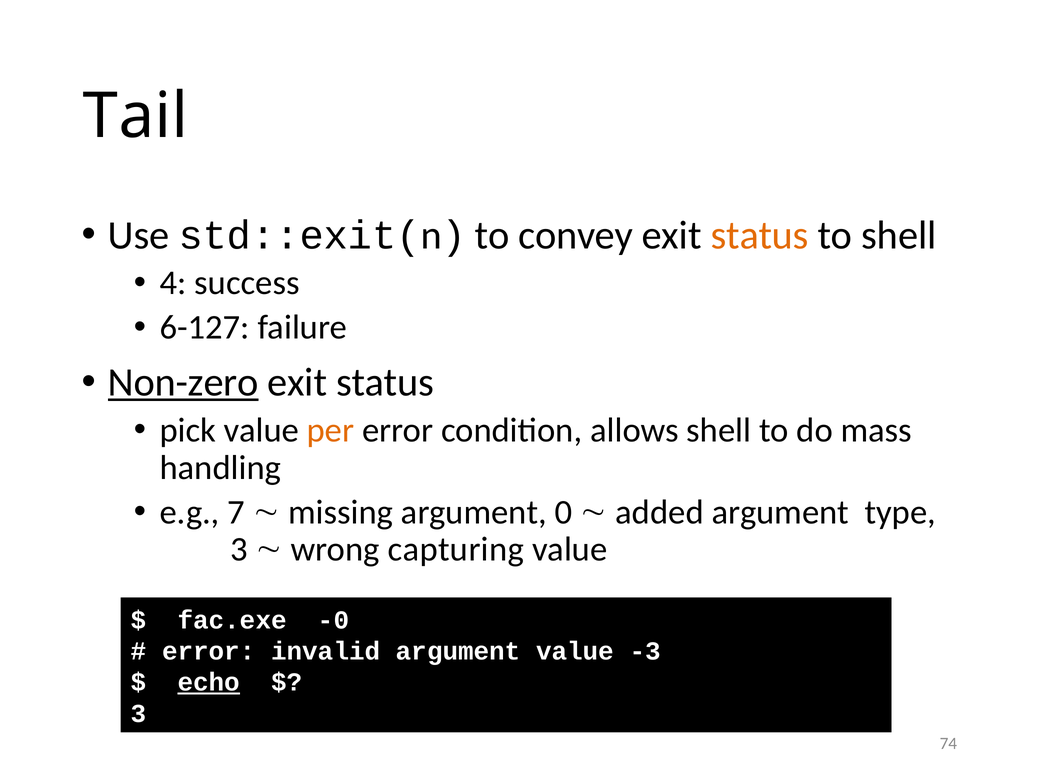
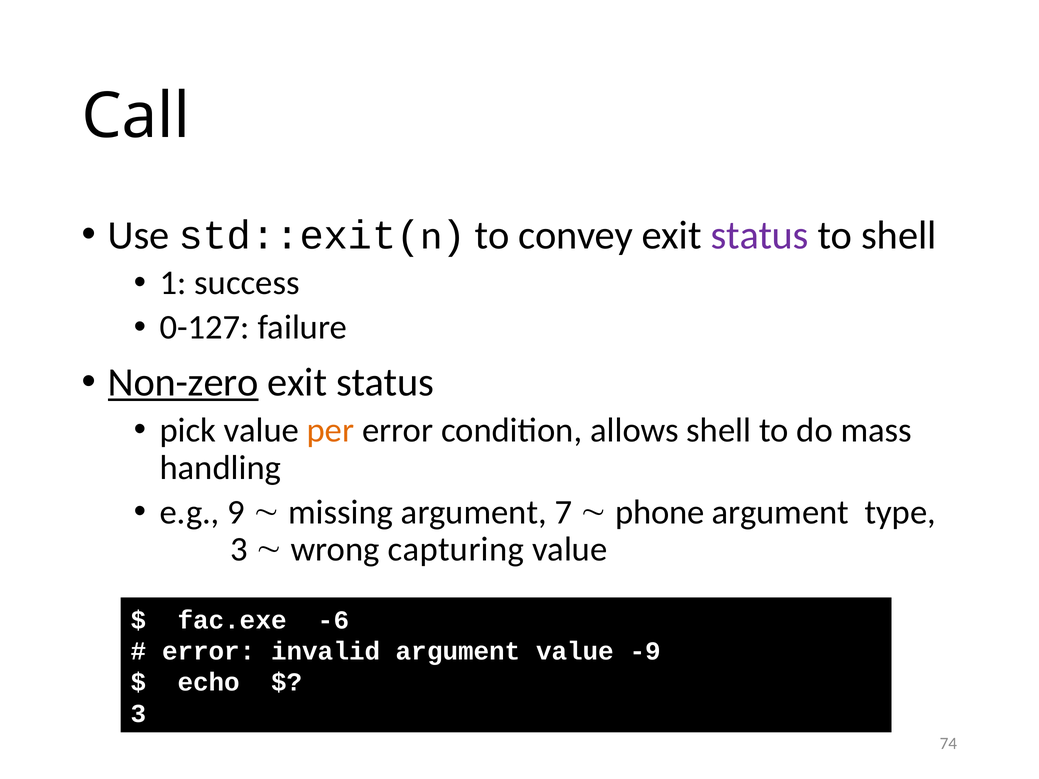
Tail: Tail -> Call
status at (760, 235) colour: orange -> purple
4: 4 -> 1
6-127: 6-127 -> 0-127
7: 7 -> 9
0: 0 -> 7
added: added -> phone
-0: -0 -> -6
-3: -3 -> -9
echo underline: present -> none
